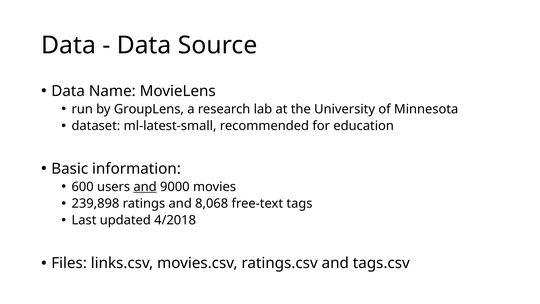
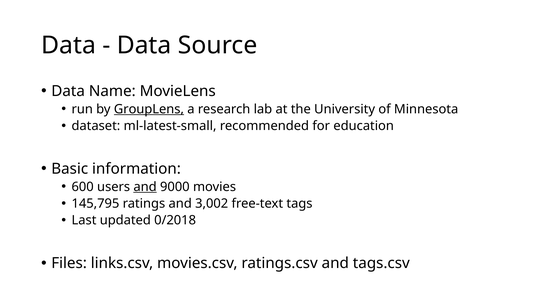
GroupLens underline: none -> present
239,898: 239,898 -> 145,795
8,068: 8,068 -> 3,002
4/2018: 4/2018 -> 0/2018
